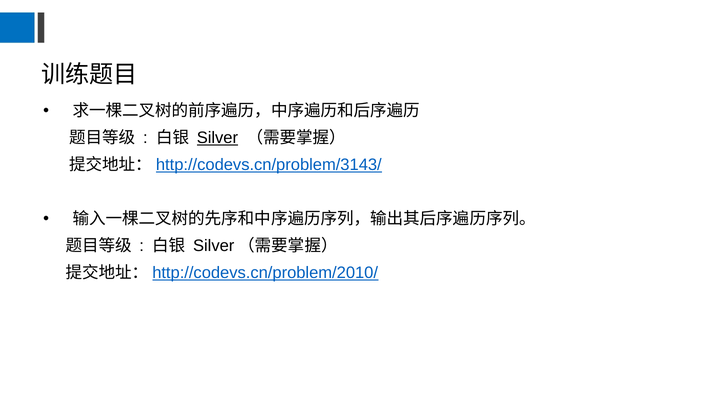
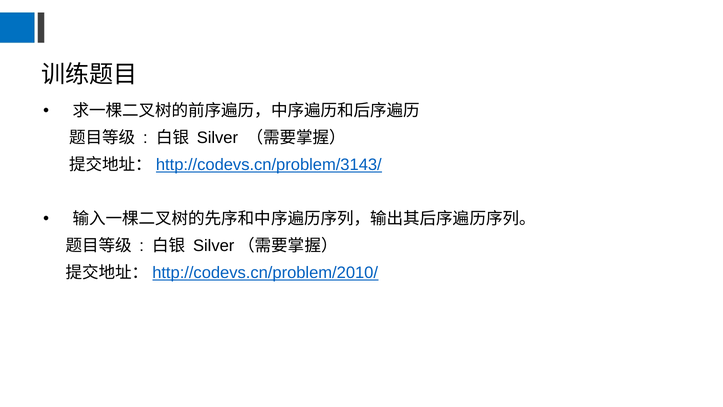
Silver underline: present -> none
